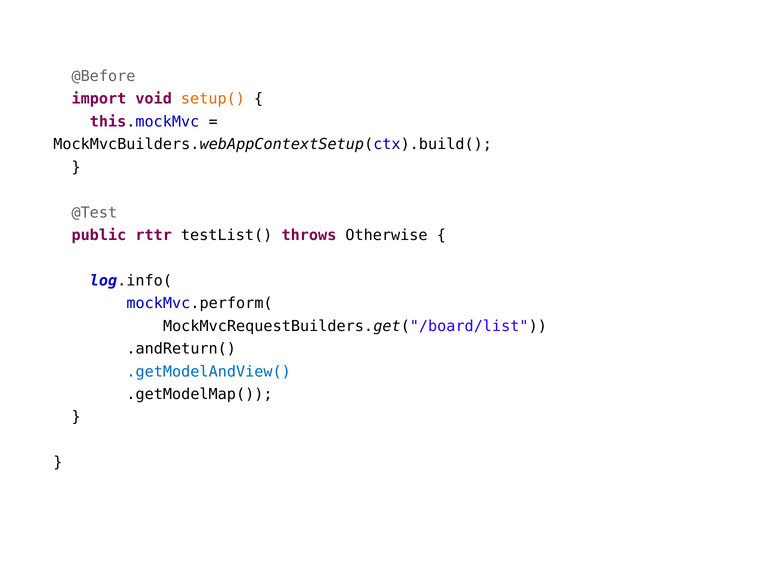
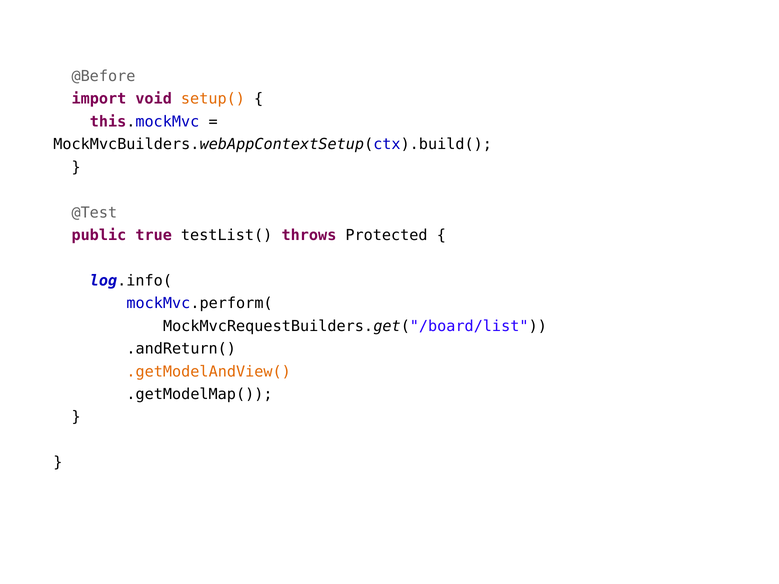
rttr: rttr -> true
Otherwise: Otherwise -> Protected
.getModelAndView( colour: blue -> orange
